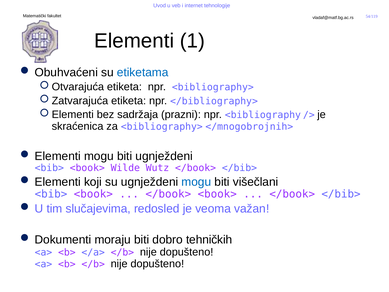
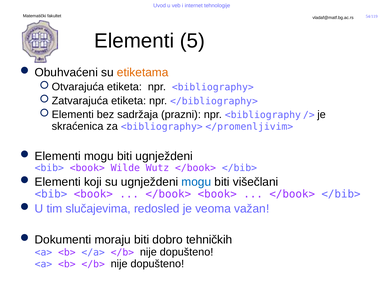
1: 1 -> 5
etiketama colour: blue -> orange
</mnogobrojnih>: </mnogobrojnih> -> </promenljivim>
